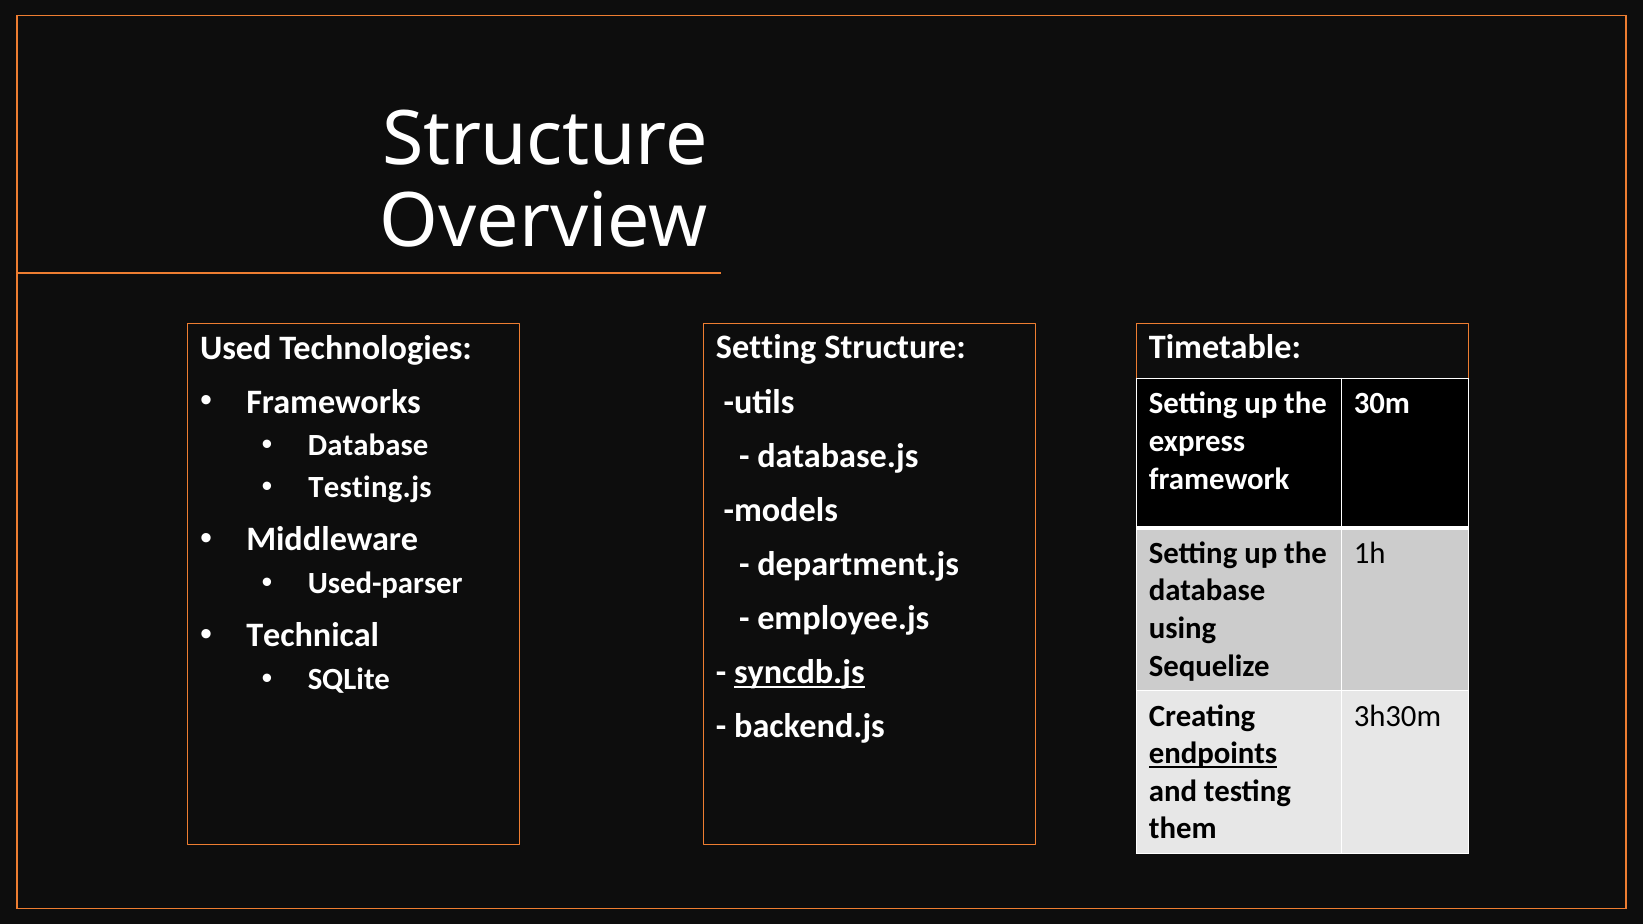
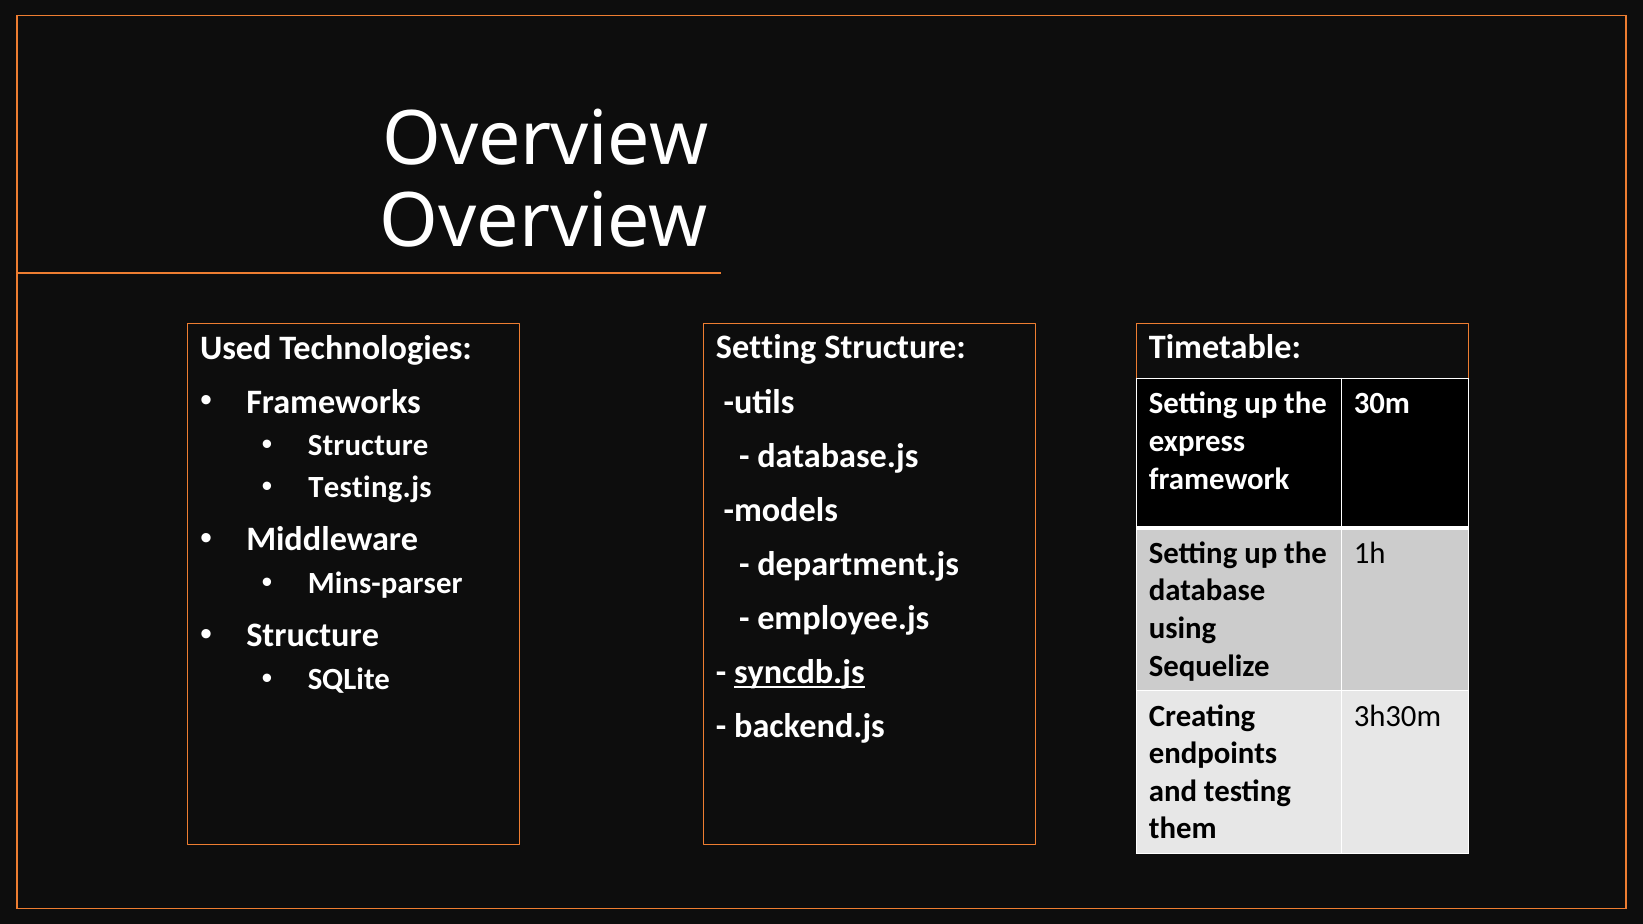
Structure at (545, 140): Structure -> Overview
Database at (368, 446): Database -> Structure
Used-parser: Used-parser -> Mins-parser
Technical at (313, 636): Technical -> Structure
endpoints at (1213, 754) underline: present -> none
